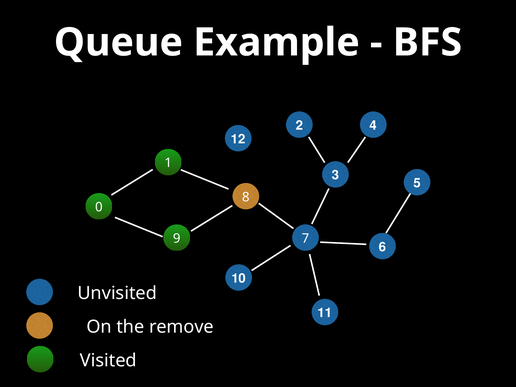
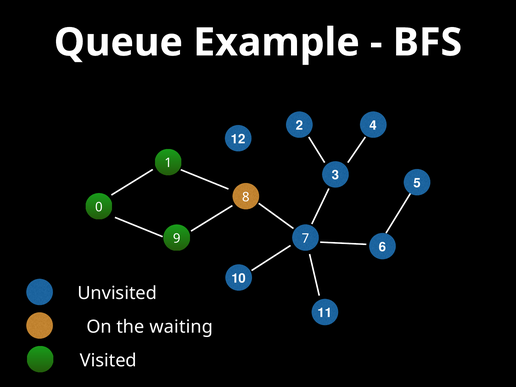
remove: remove -> waiting
